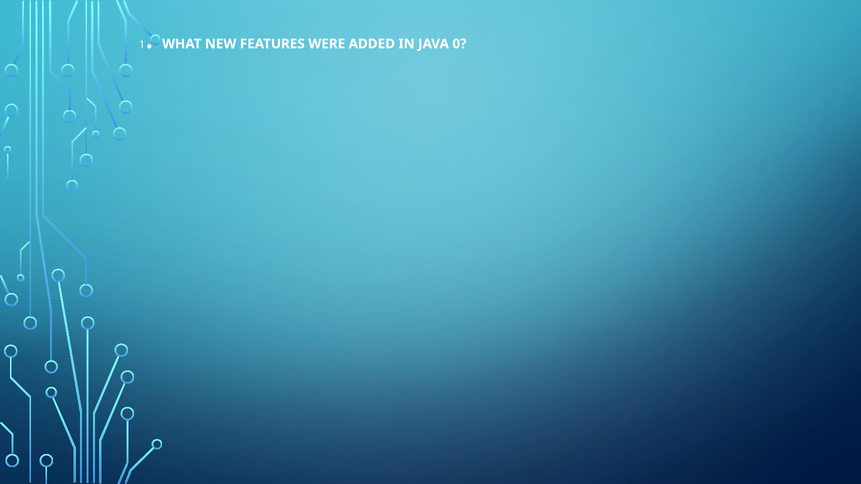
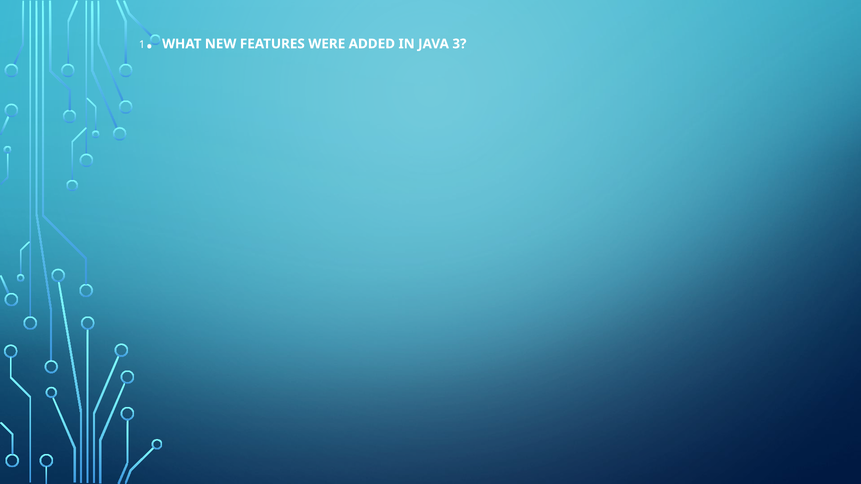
0: 0 -> 3
